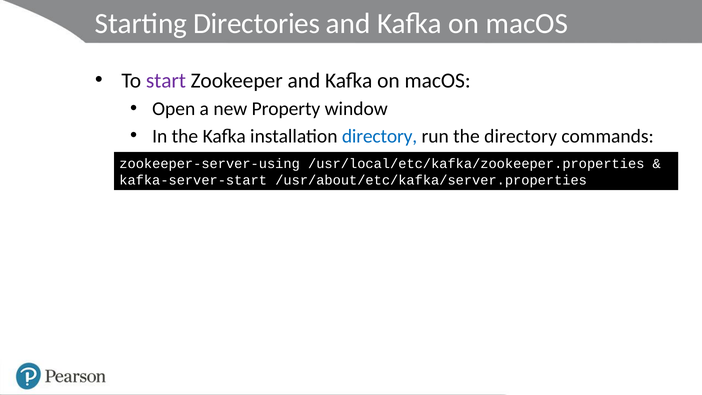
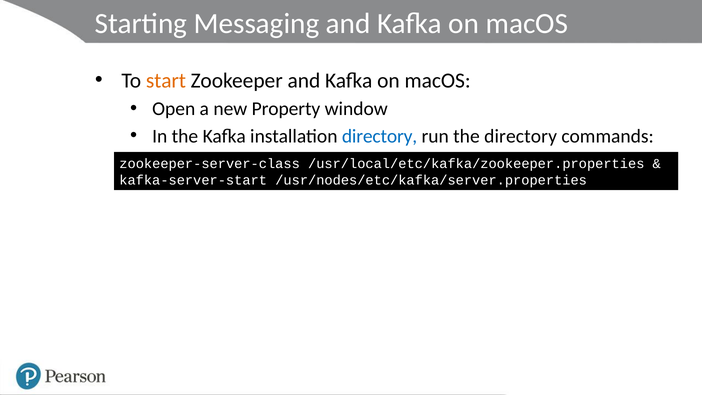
Directories: Directories -> Messaging
start colour: purple -> orange
zookeeper-server-using: zookeeper-server-using -> zookeeper-server-class
/usr/about/etc/kafka/server.properties: /usr/about/etc/kafka/server.properties -> /usr/nodes/etc/kafka/server.properties
